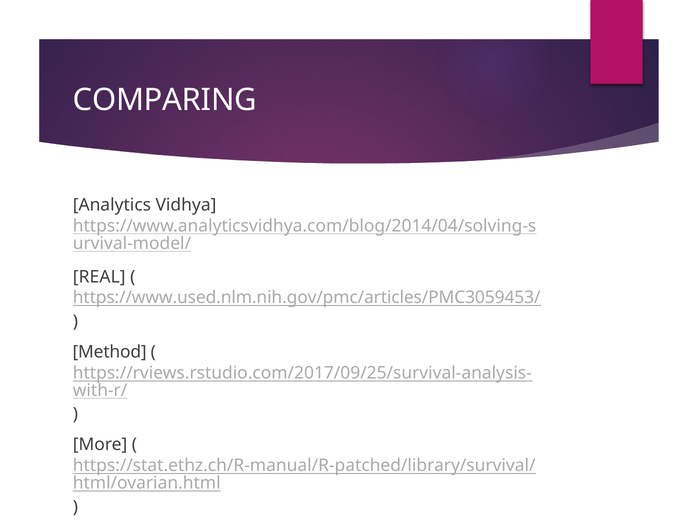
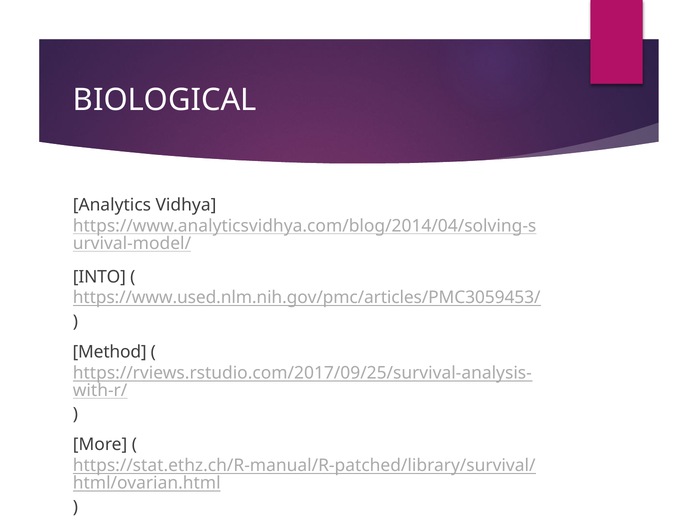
COMPARING: COMPARING -> BIOLOGICAL
REAL: REAL -> INTO
